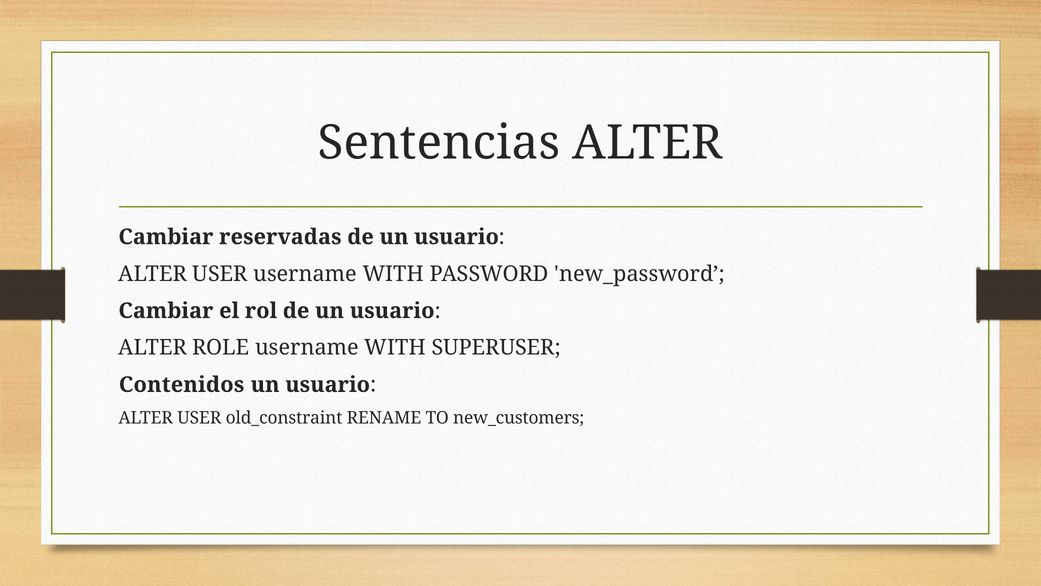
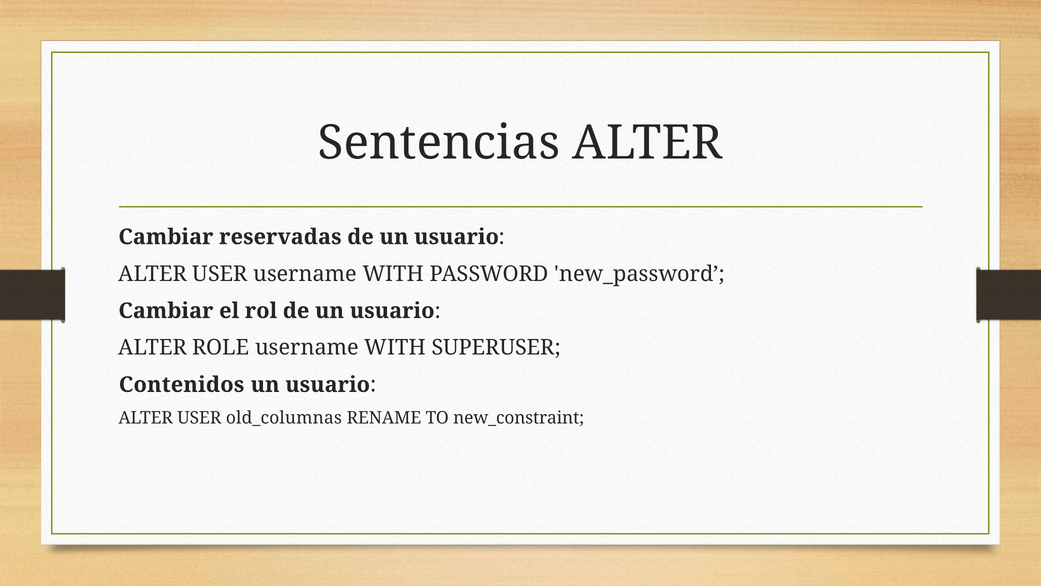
old_constraint: old_constraint -> old_columnas
new_customers: new_customers -> new_constraint
